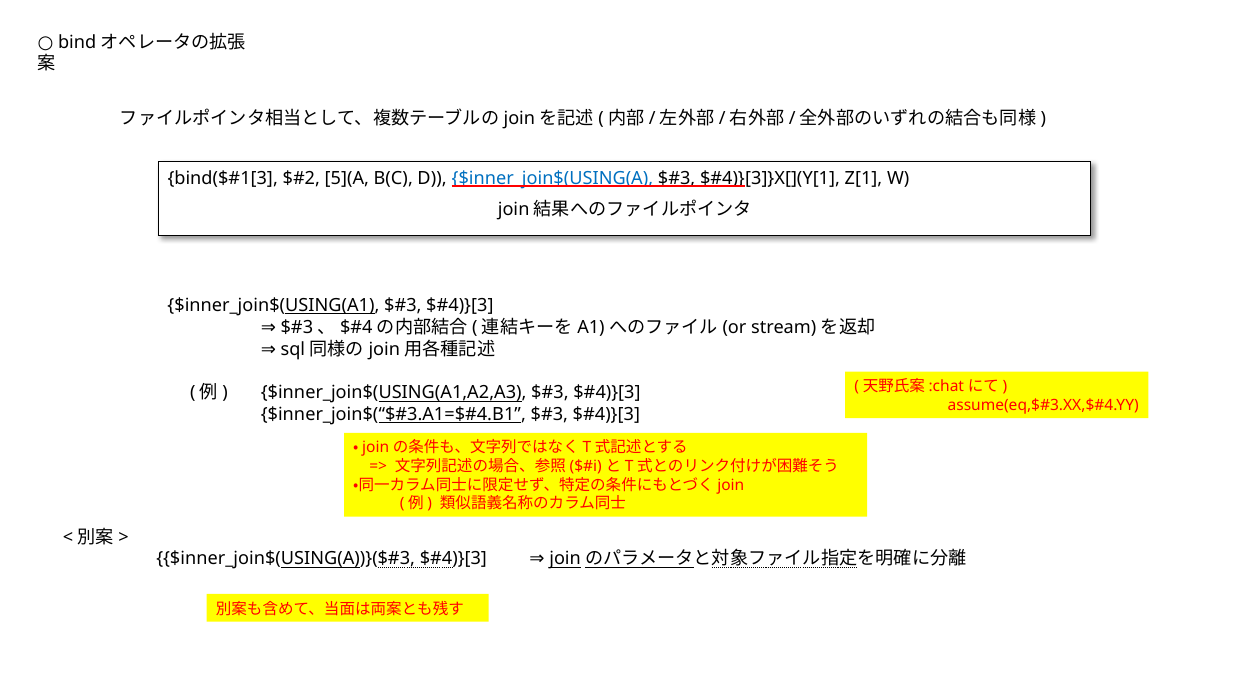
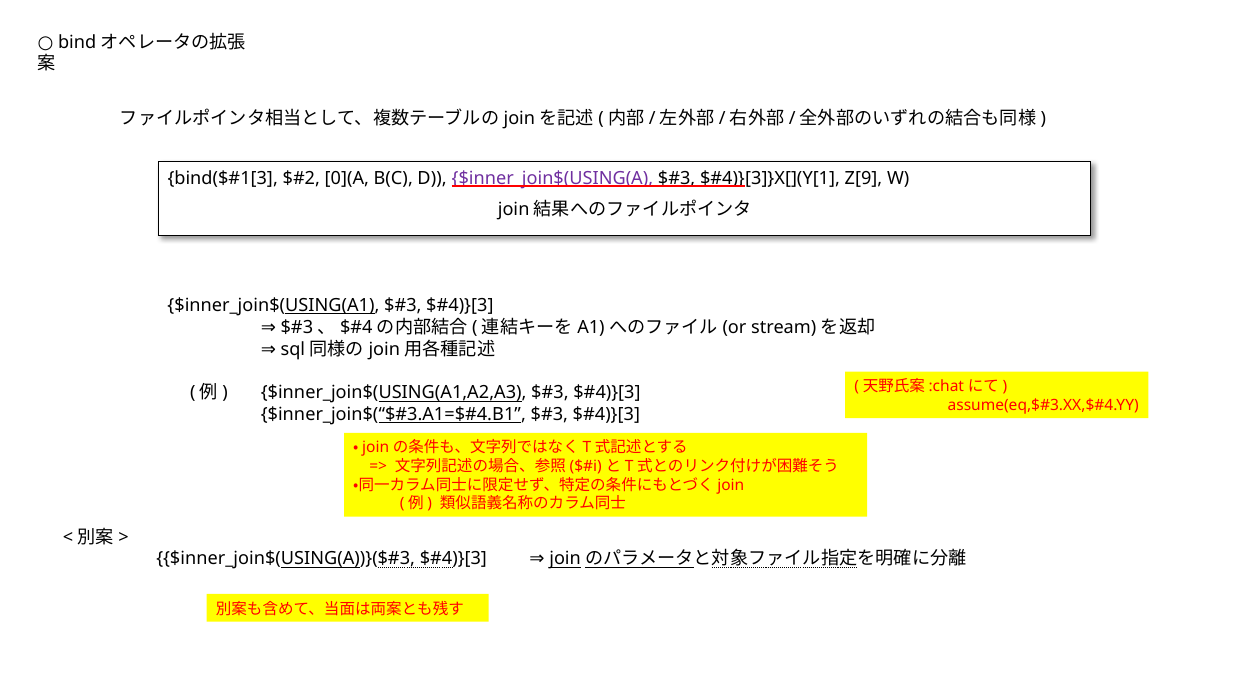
5](A: 5](A -> 0](A
$inner_join$(USING(A colour: blue -> purple
Z[1: Z[1 -> Z[9
